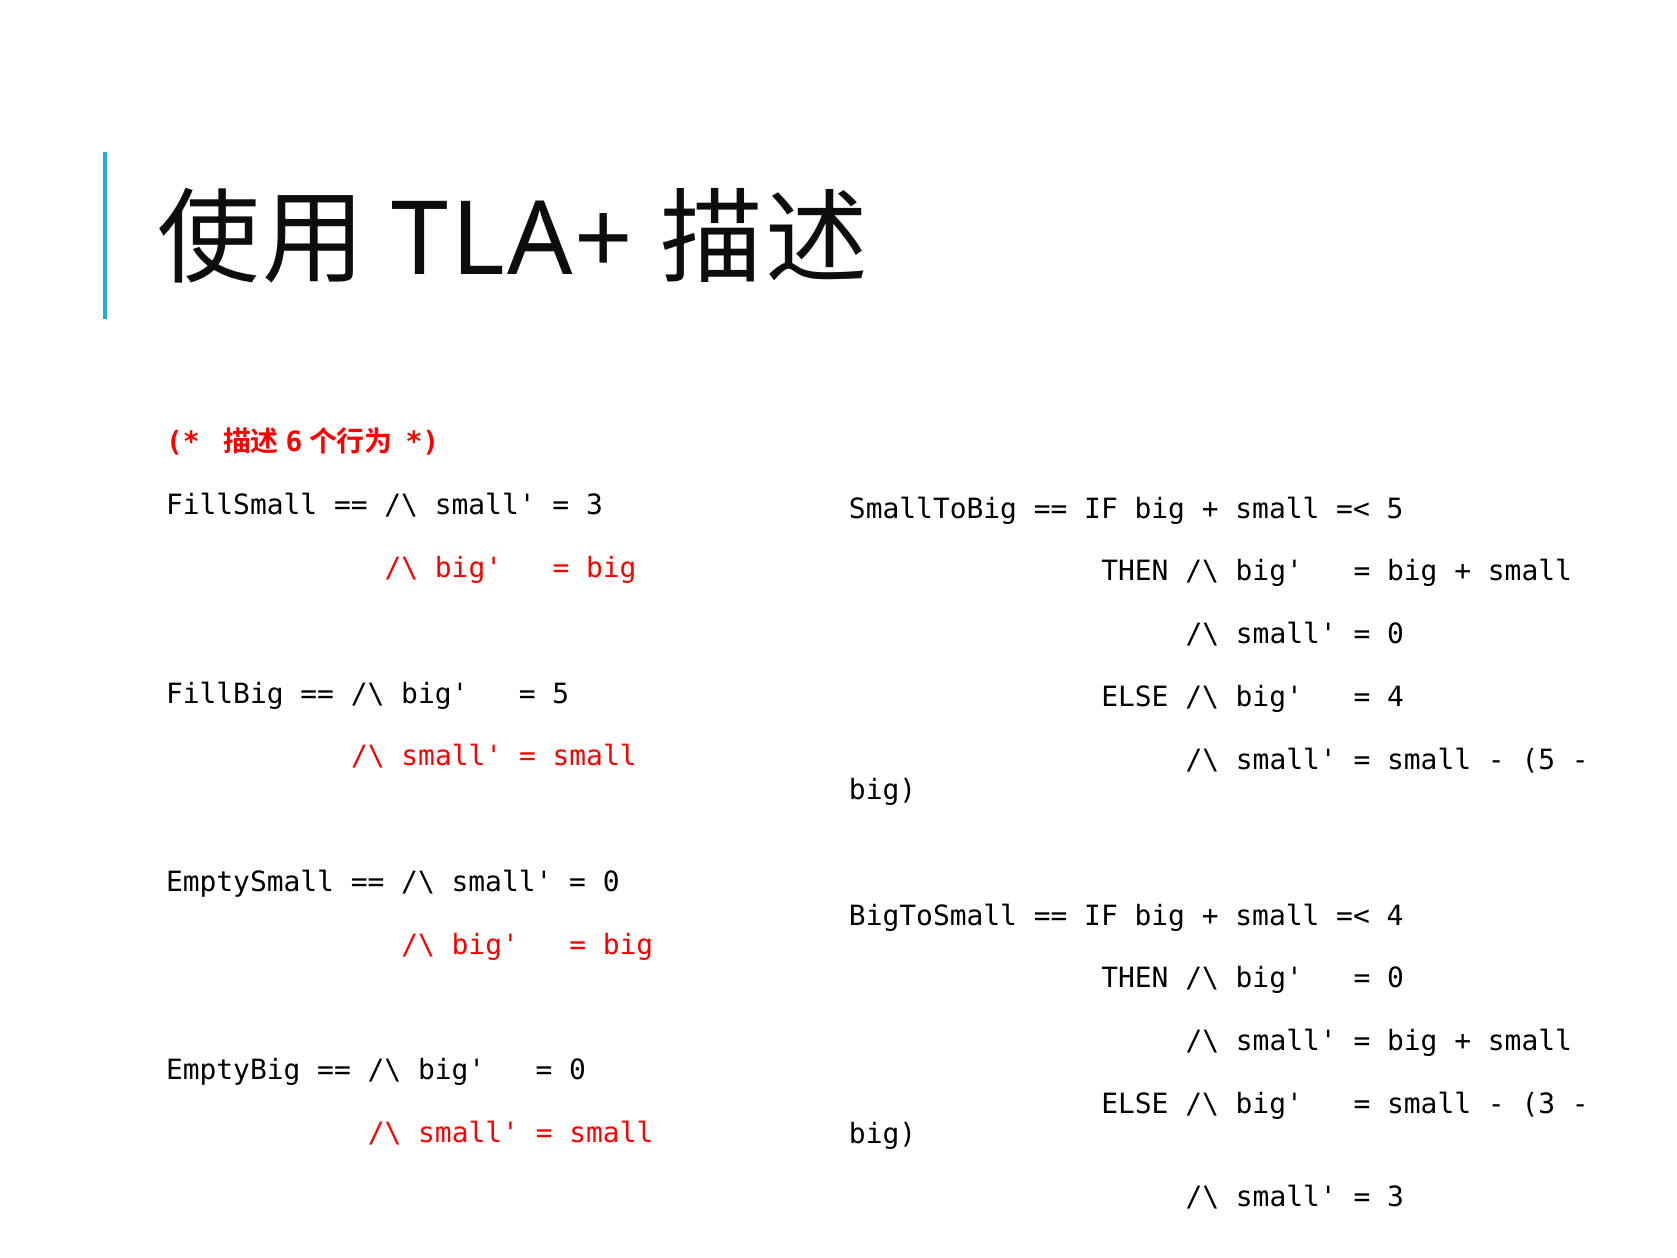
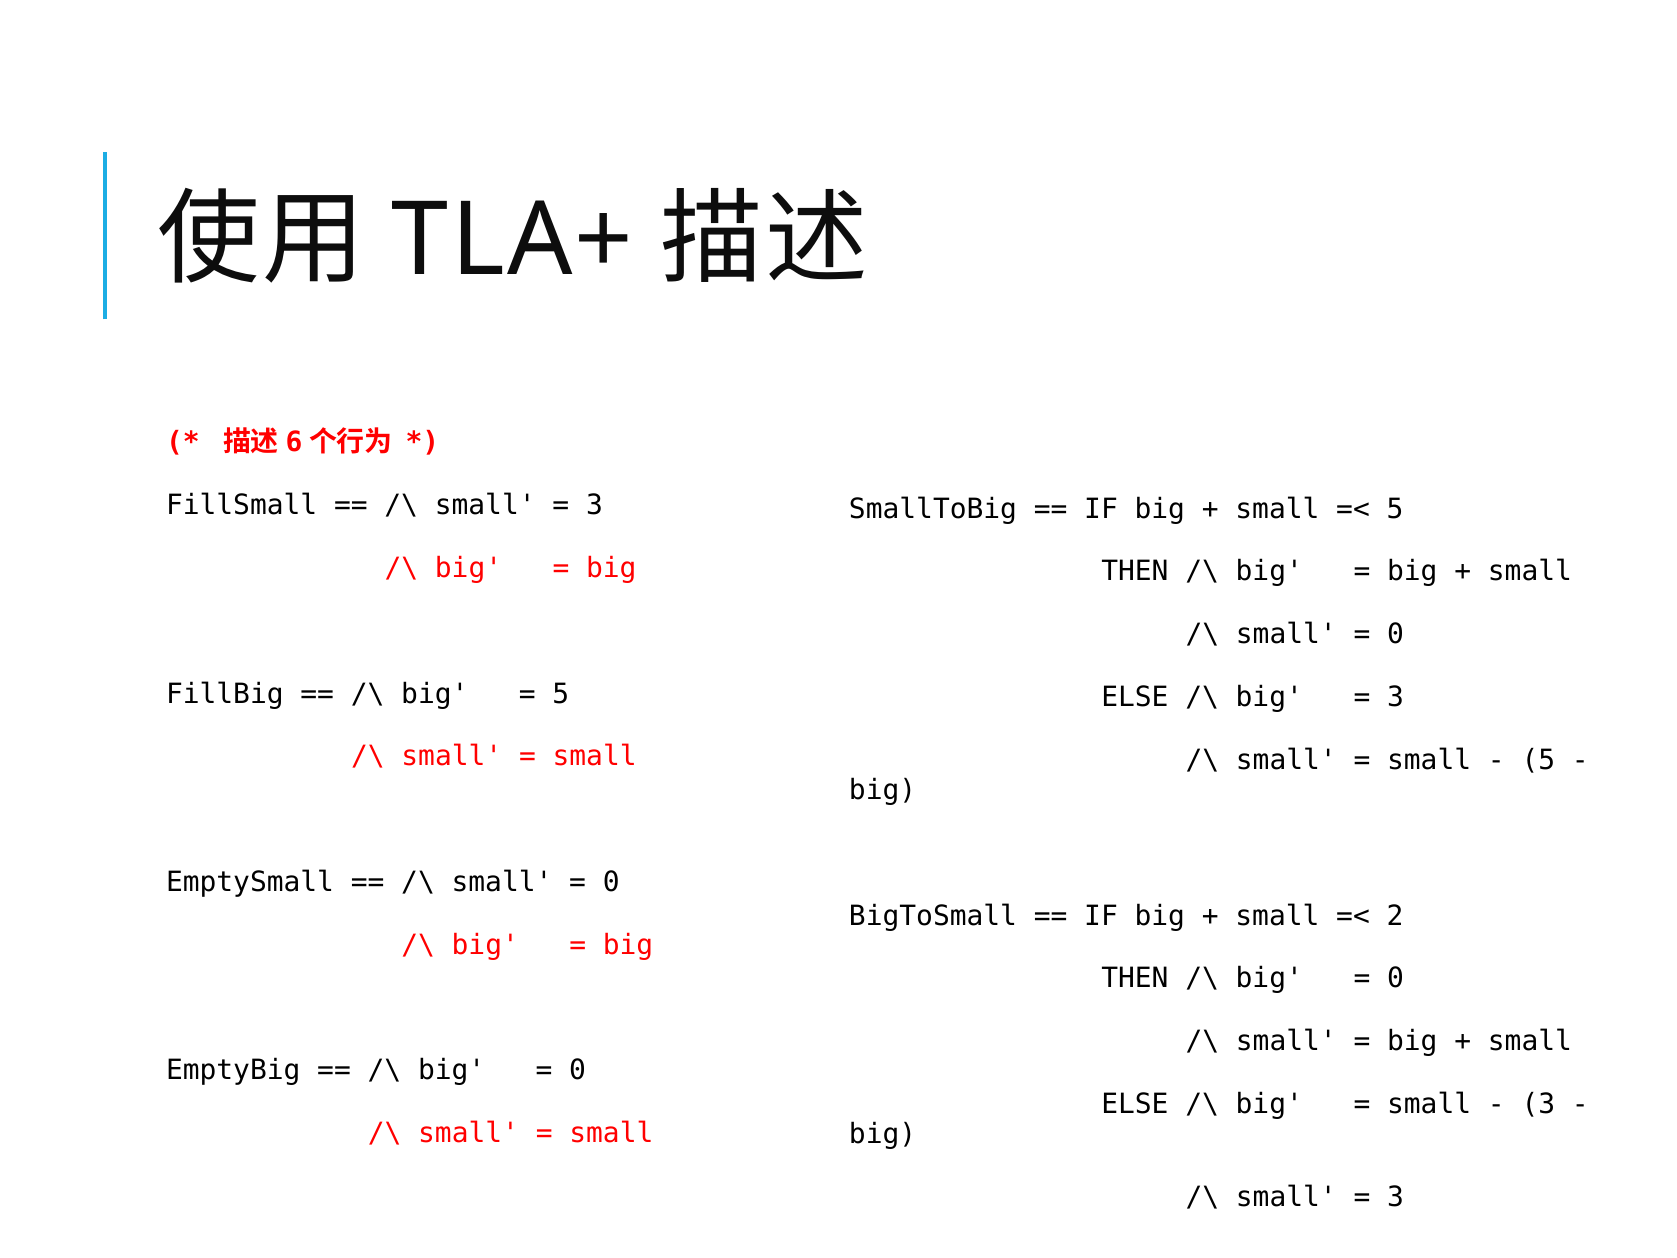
4 at (1395, 697): 4 -> 3
4 at (1395, 916): 4 -> 2
